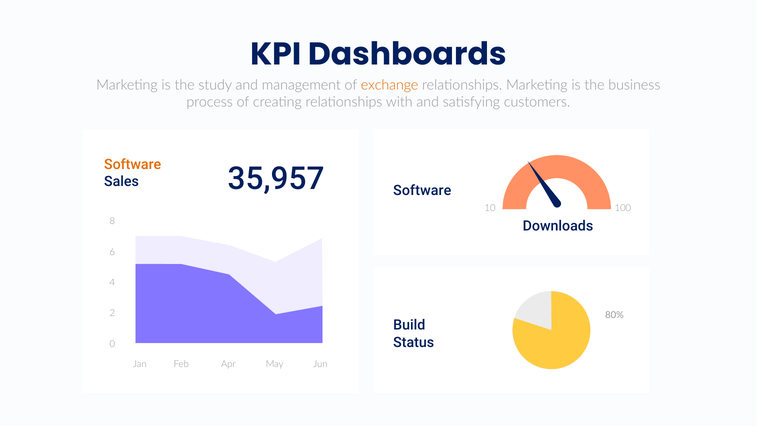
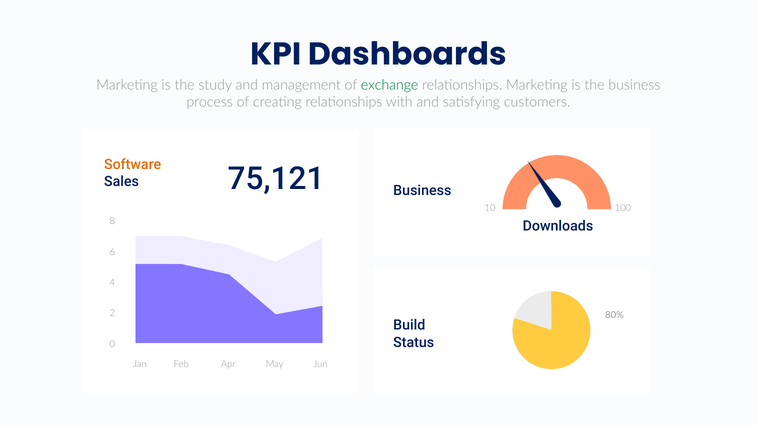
exchange colour: orange -> green
35,957: 35,957 -> 75,121
Software at (422, 190): Software -> Business
